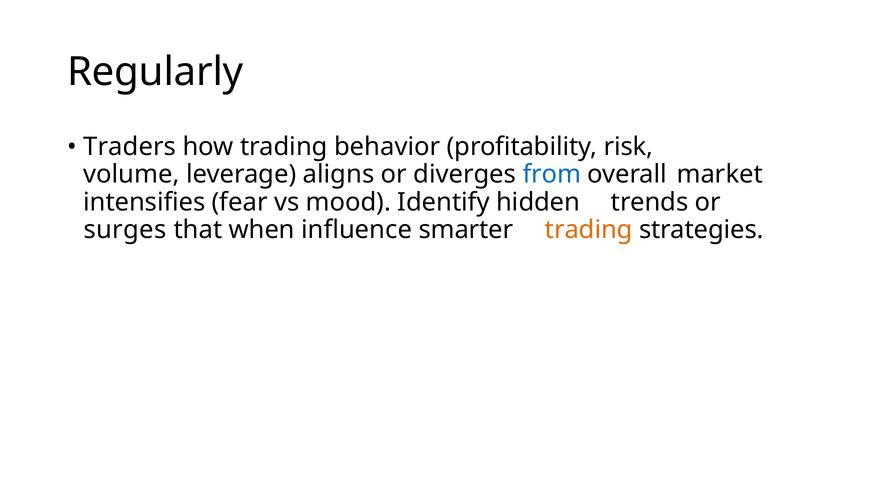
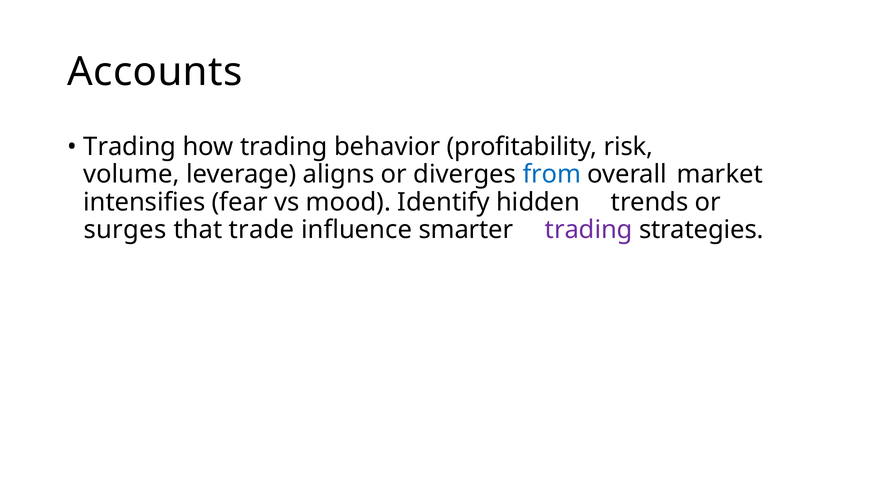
Regularly: Regularly -> Accounts
Traders at (130, 147): Traders -> Trading
when: when -> trade
trading at (589, 230) colour: orange -> purple
